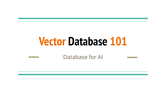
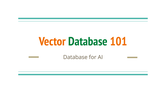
Database at (88, 42) colour: black -> green
